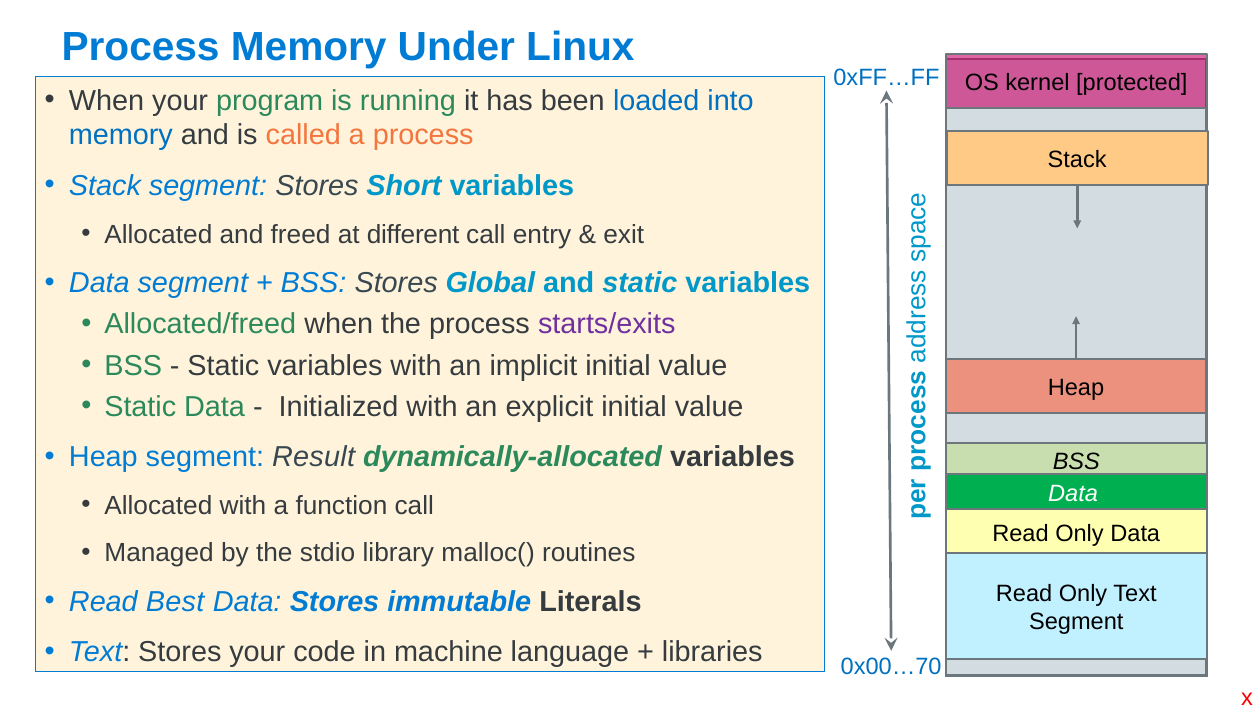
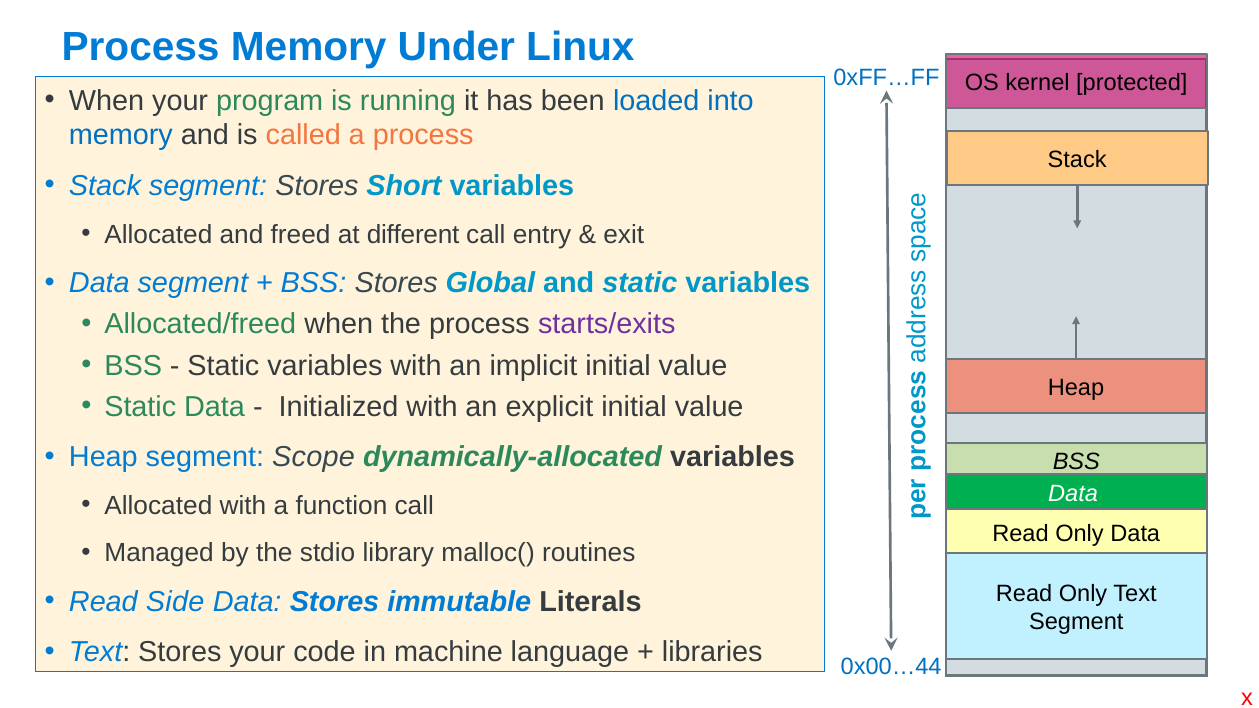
Result: Result -> Scope
Best: Best -> Side
0x00…70: 0x00…70 -> 0x00…44
